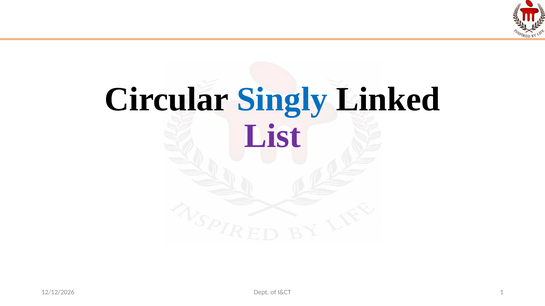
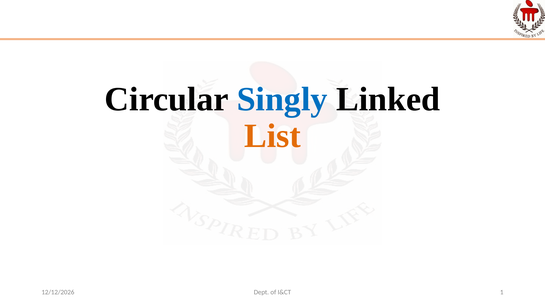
List colour: purple -> orange
